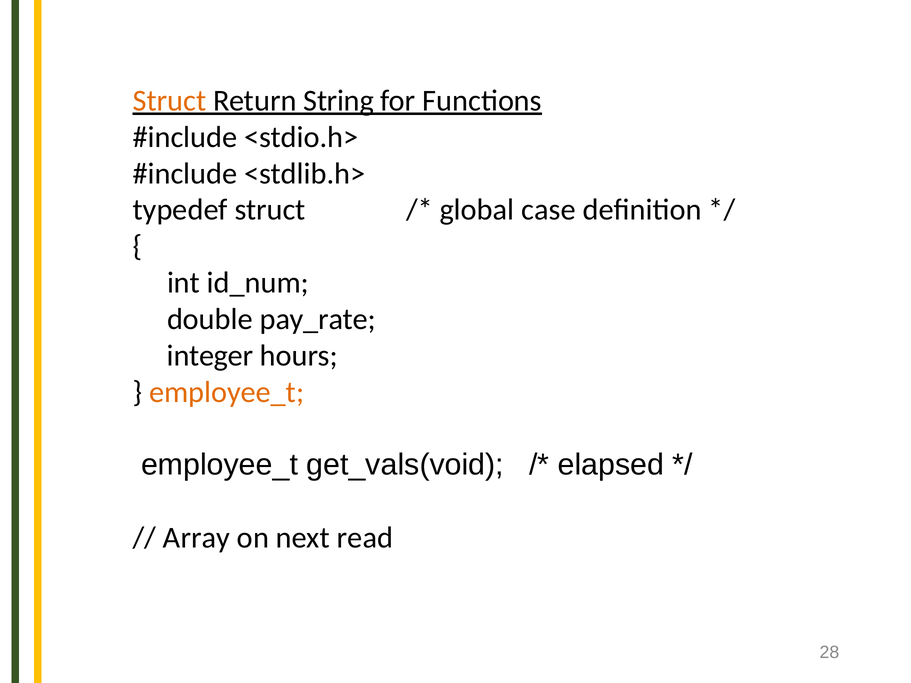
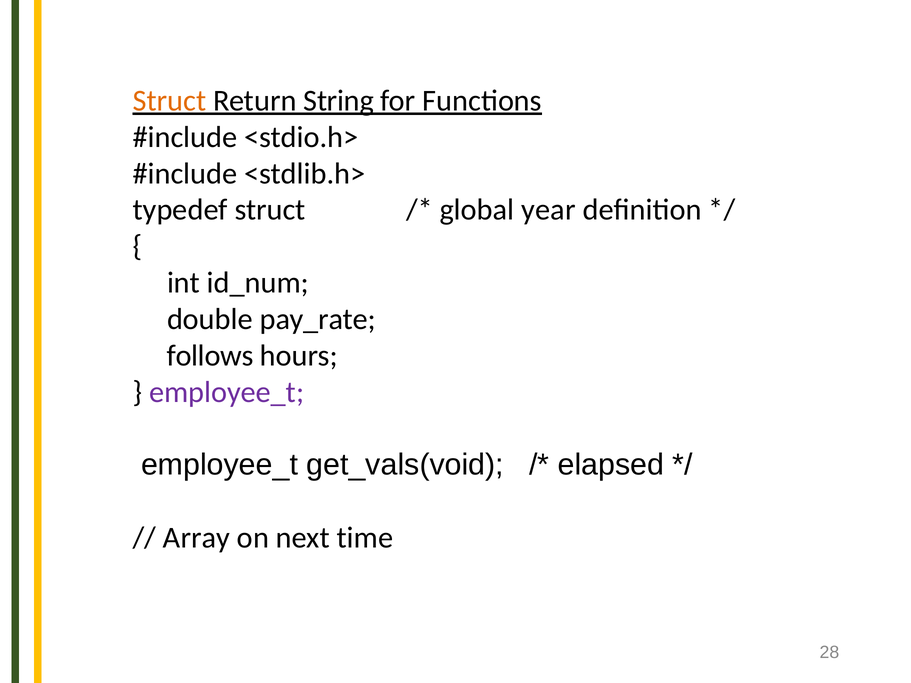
case: case -> year
integer: integer -> follows
employee_t at (227, 392) colour: orange -> purple
read: read -> time
